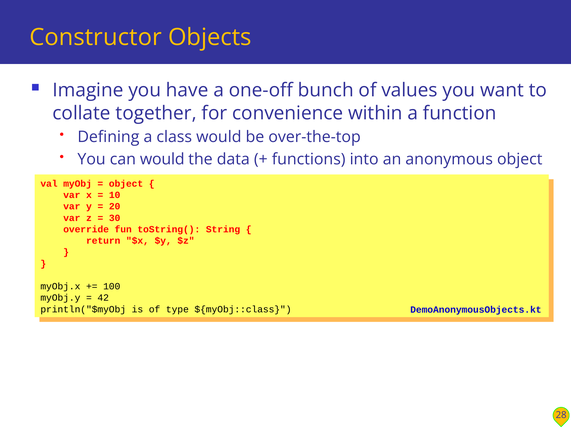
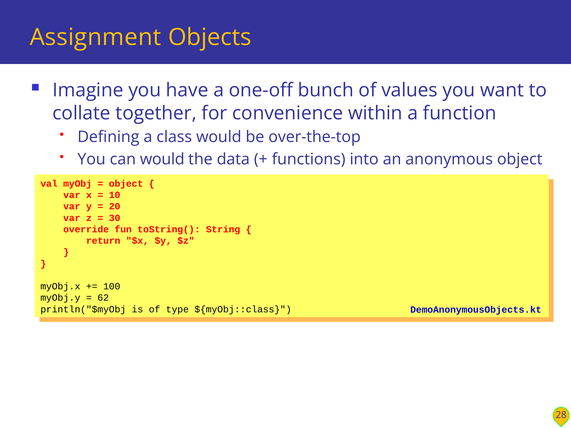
Constructor: Constructor -> Assignment
42: 42 -> 62
